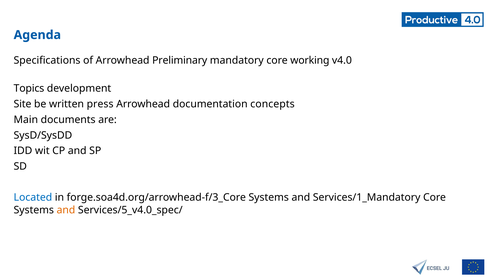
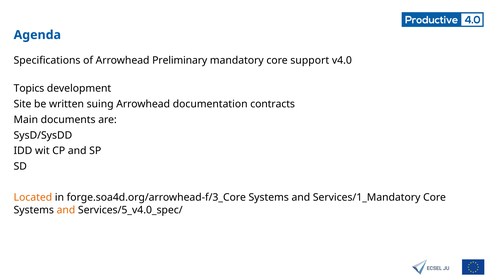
working: working -> support
press: press -> suing
concepts: concepts -> contracts
Located colour: blue -> orange
